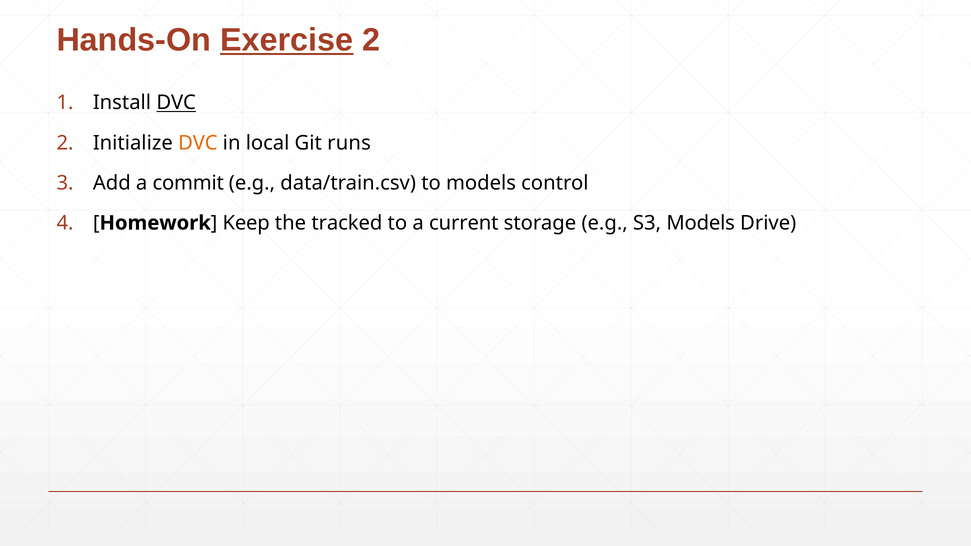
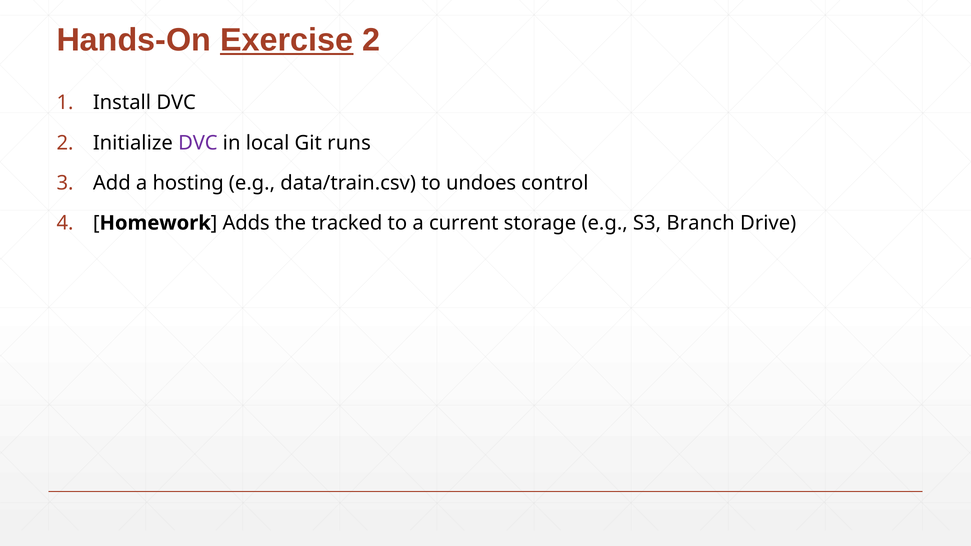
DVC at (176, 103) underline: present -> none
DVC at (198, 143) colour: orange -> purple
commit: commit -> hosting
to models: models -> undoes
Keep: Keep -> Adds
S3 Models: Models -> Branch
